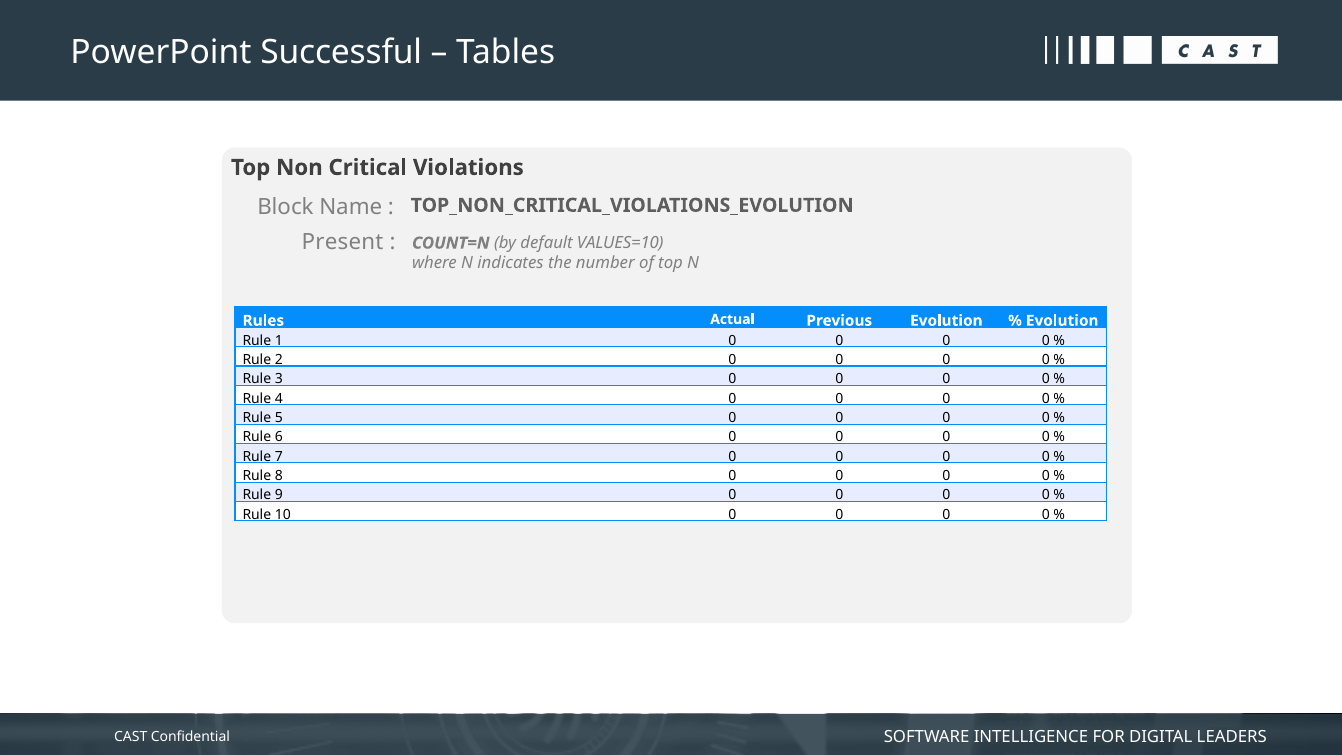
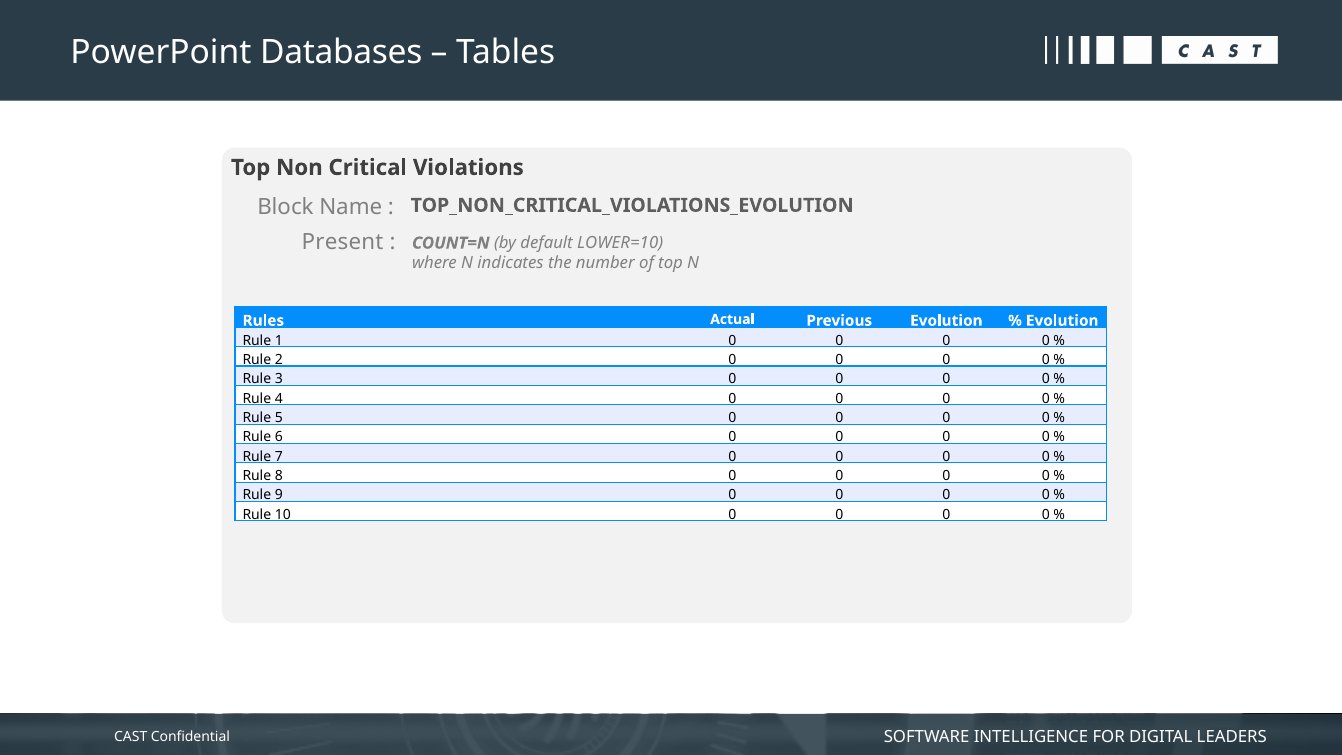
Successful: Successful -> Databases
VALUES=10: VALUES=10 -> LOWER=10
